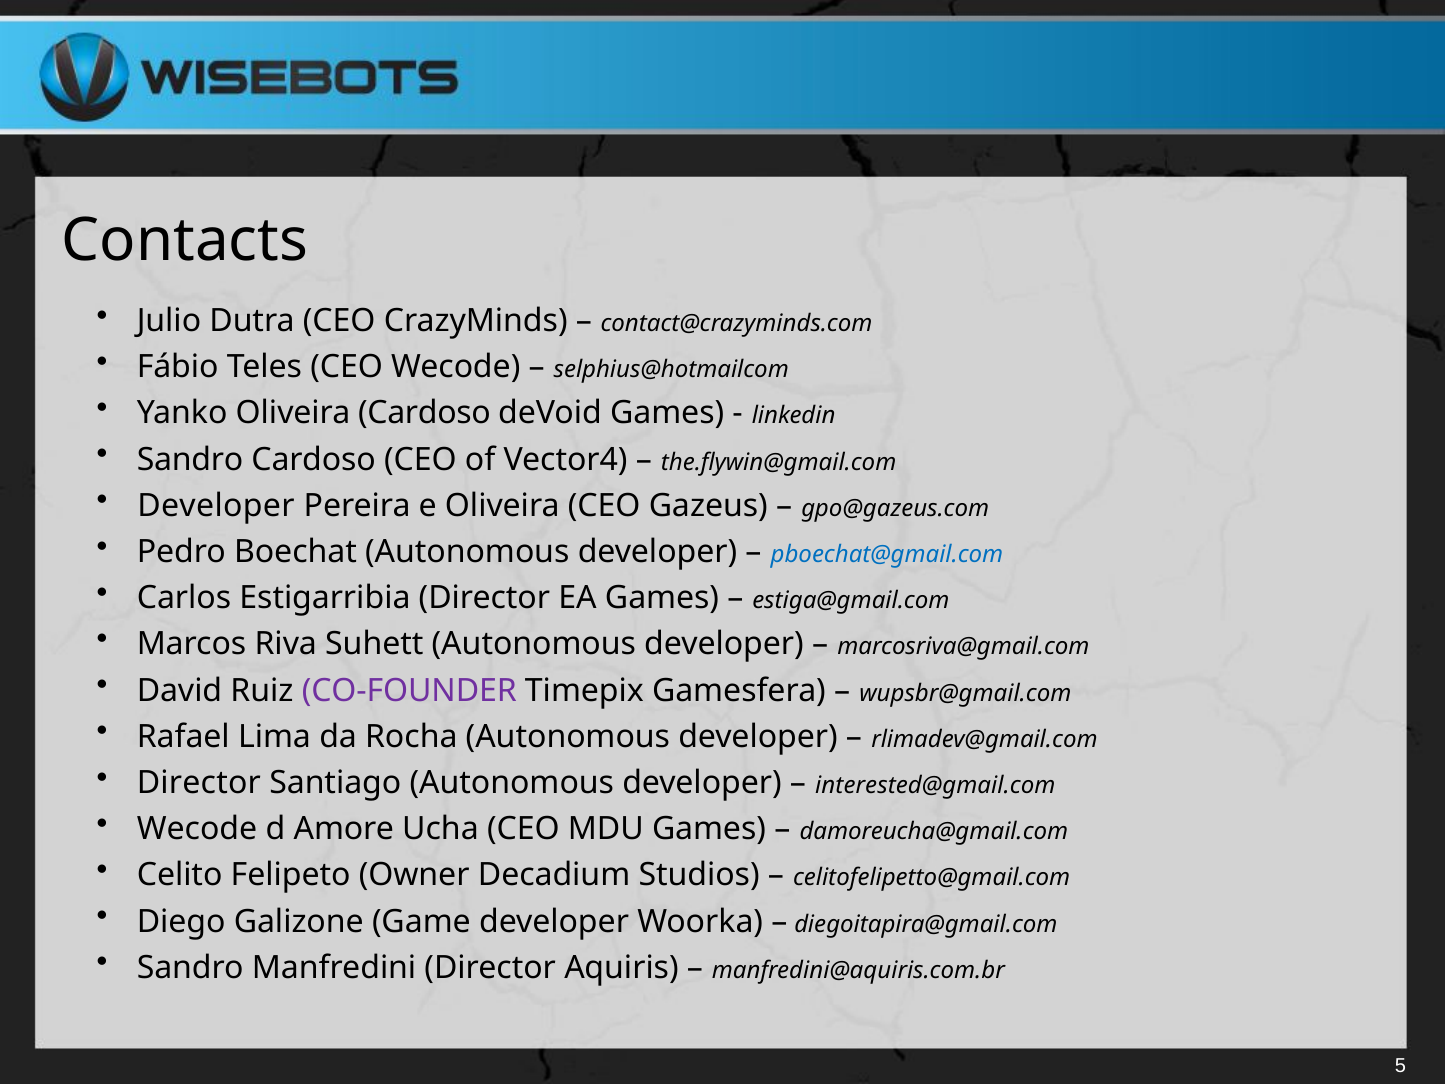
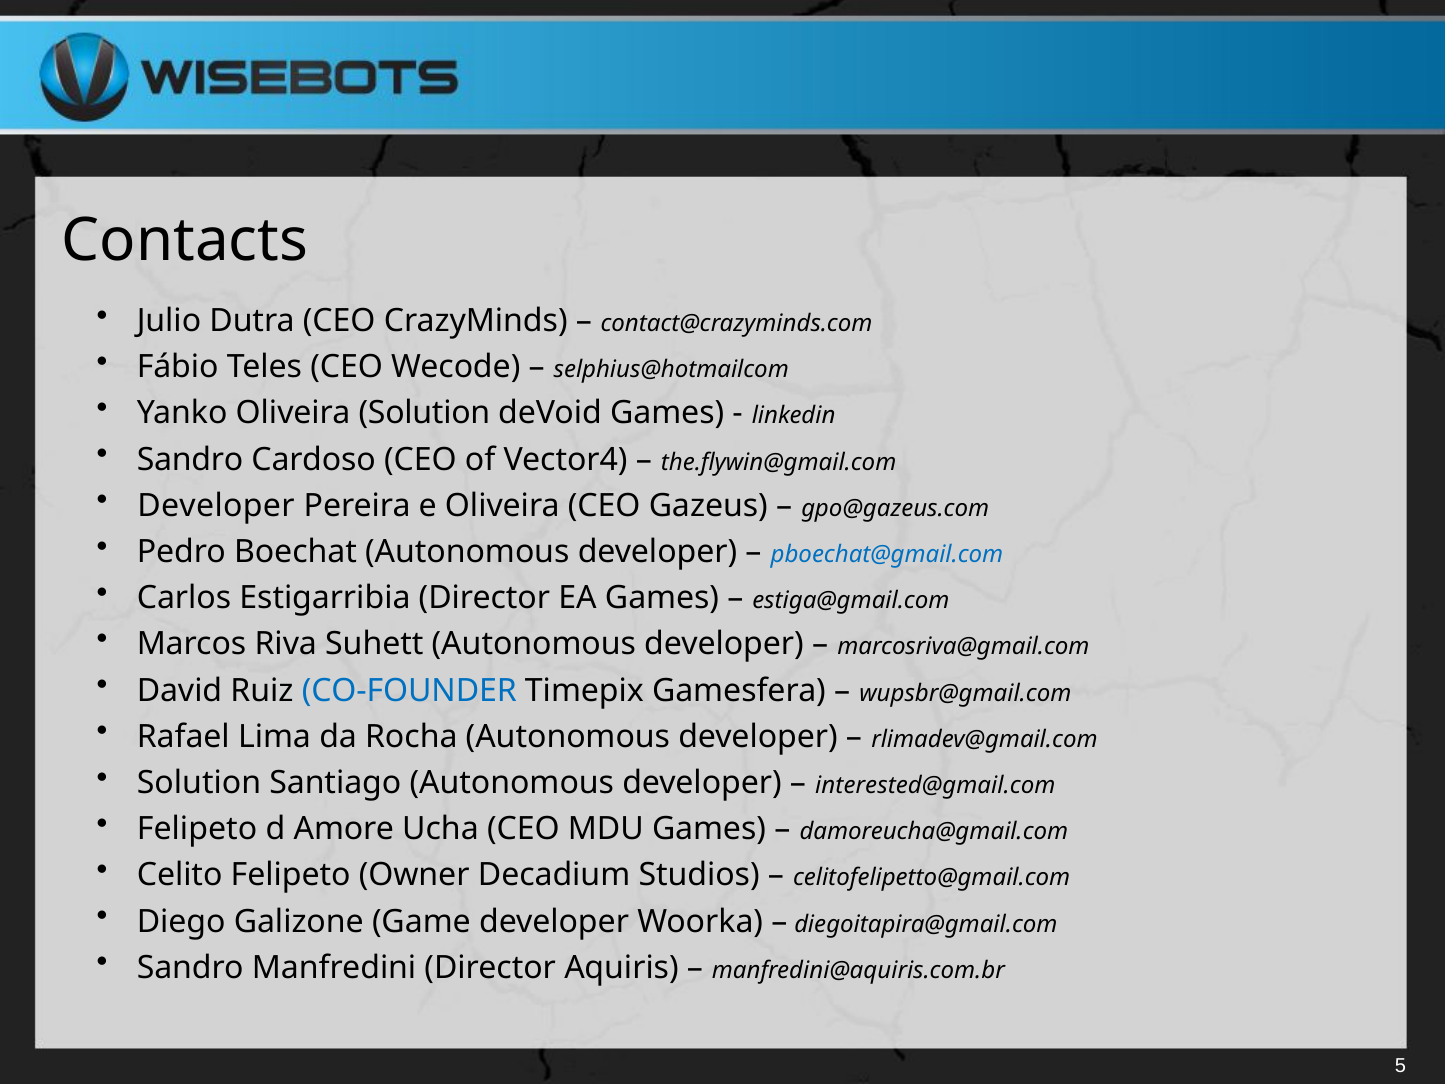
Oliveira Cardoso: Cardoso -> Solution
CO-FOUNDER colour: purple -> blue
Director at (199, 783): Director -> Solution
Wecode at (197, 829): Wecode -> Felipeto
